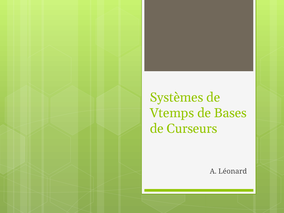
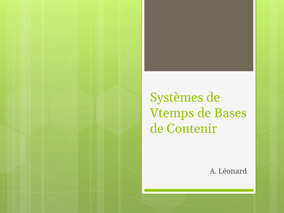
Curseurs: Curseurs -> Contenir
